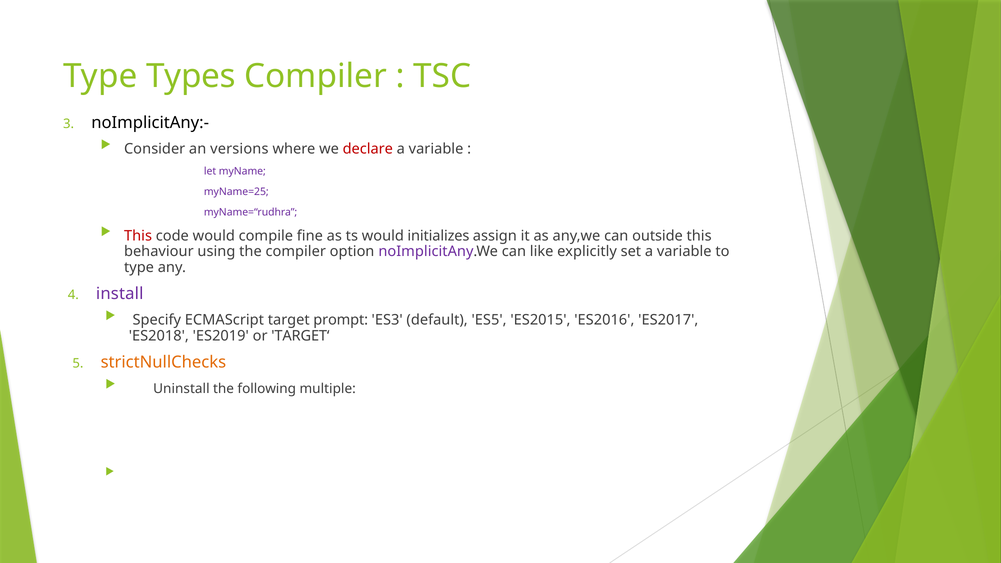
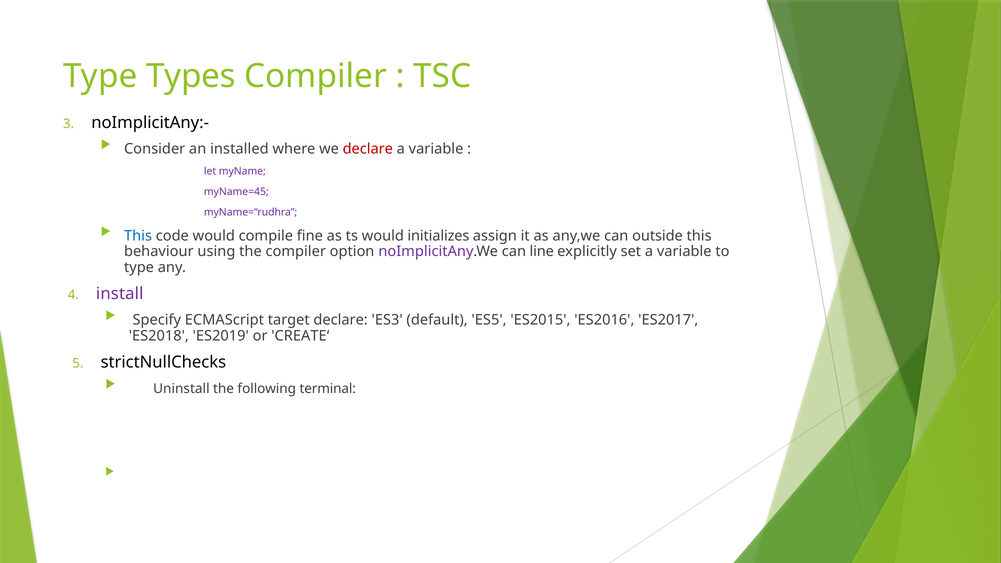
versions: versions -> installed
myName=25: myName=25 -> myName=45
This at (138, 236) colour: red -> blue
like: like -> line
target prompt: prompt -> declare
TARGET‘: TARGET‘ -> CREATE‘
strictNullChecks at (163, 362) colour: orange -> black
multiple: multiple -> terminal
